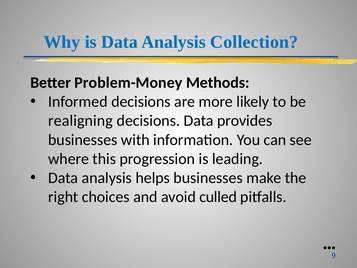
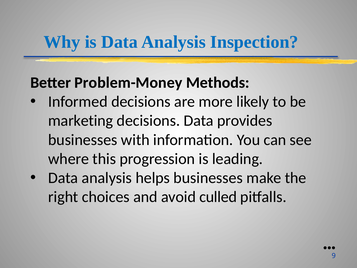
Collection: Collection -> Inspection
realigning: realigning -> marketing
